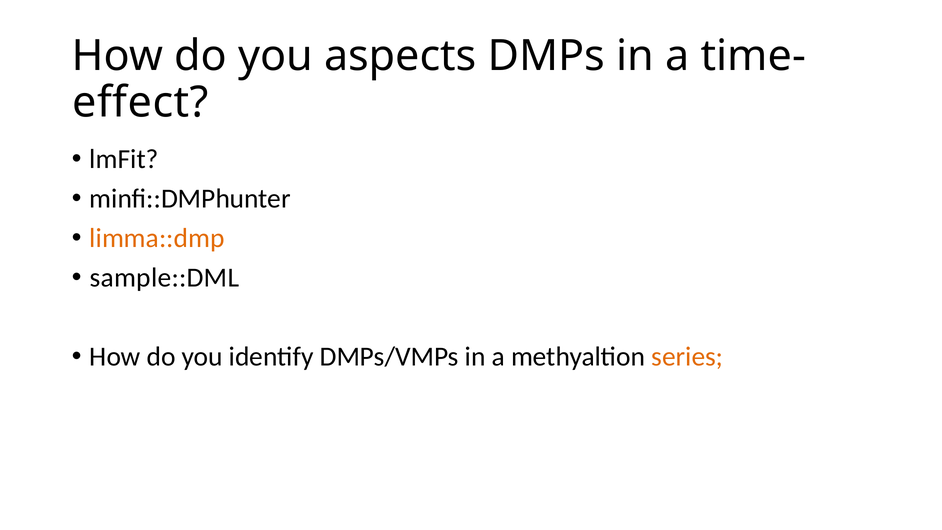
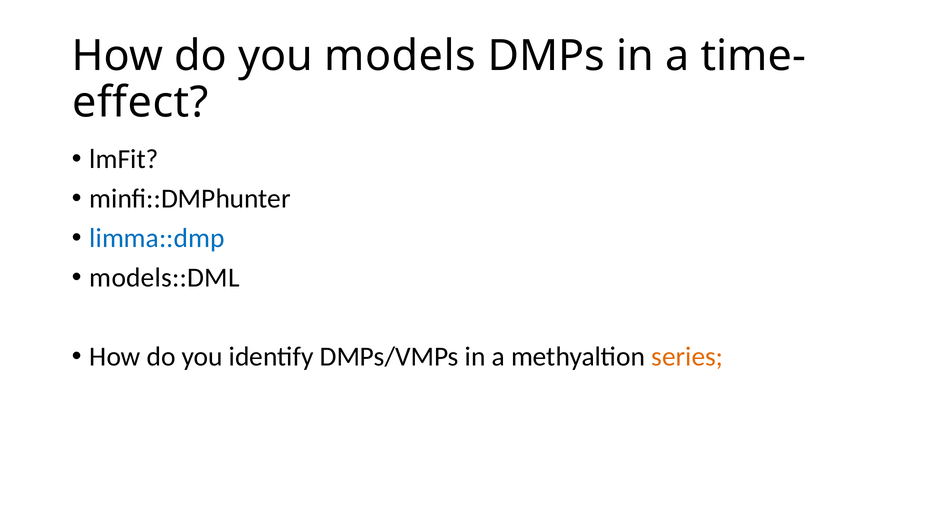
aspects: aspects -> models
limma::dmp colour: orange -> blue
sample::DML: sample::DML -> models::DML
